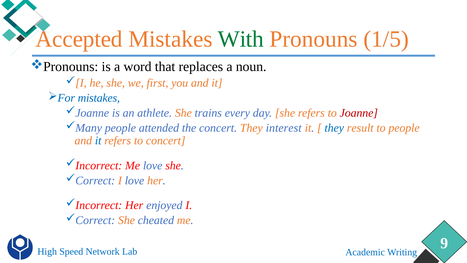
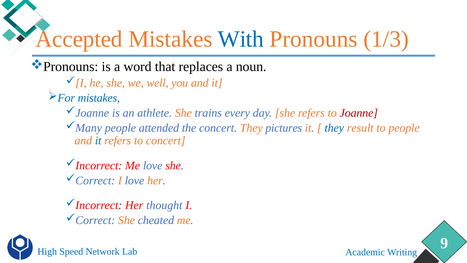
With colour: green -> blue
1/5: 1/5 -> 1/3
first: first -> well
interest: interest -> pictures
enjoyed: enjoyed -> thought
